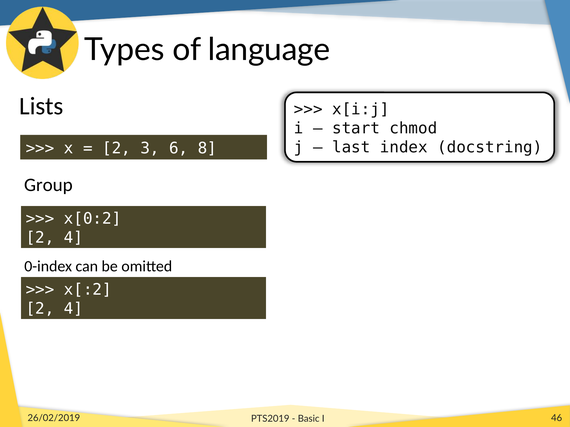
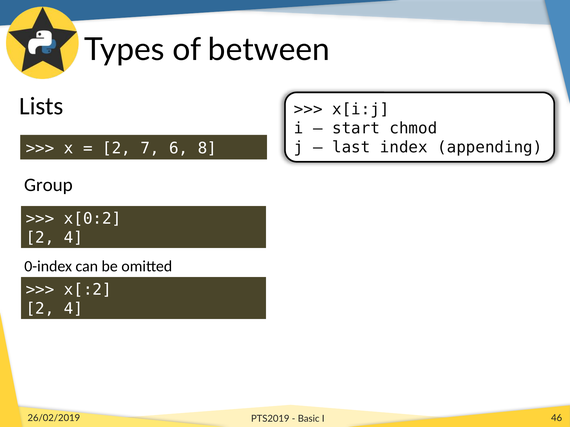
language: language -> between
docstring: docstring -> appending
3: 3 -> 7
